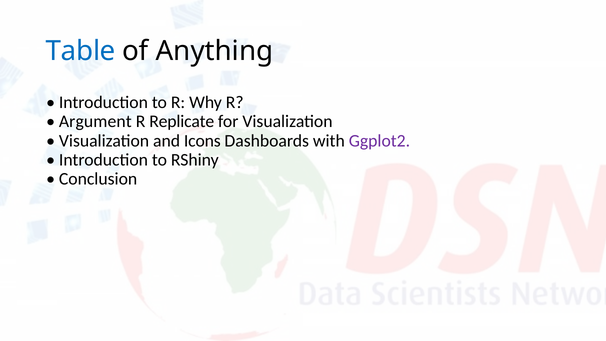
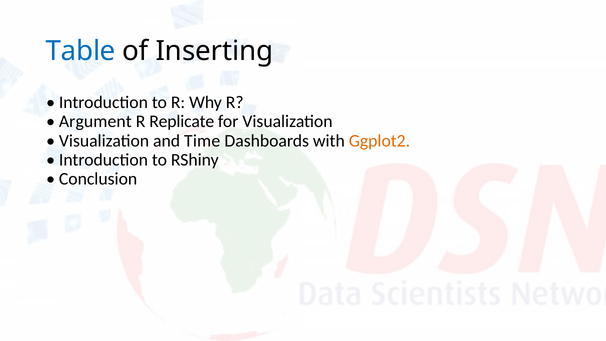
Anything: Anything -> Inserting
Icons: Icons -> Time
Ggplot2 colour: purple -> orange
